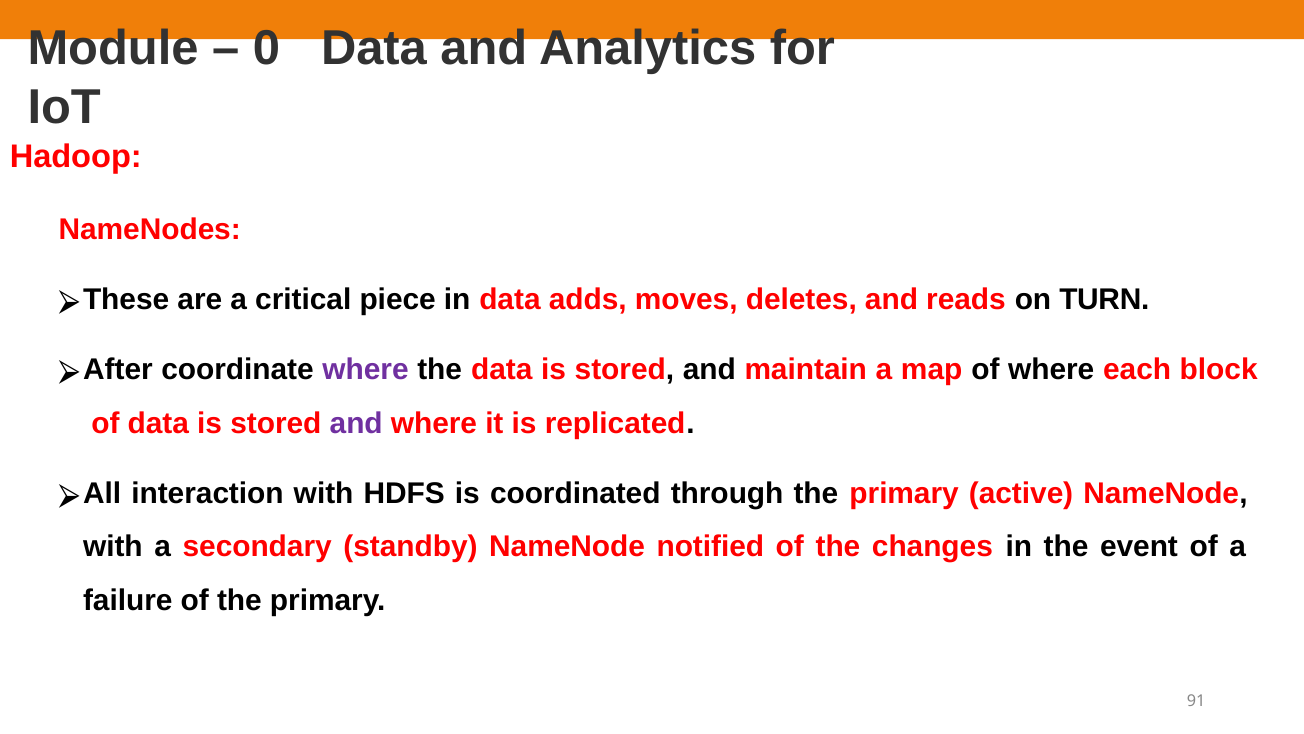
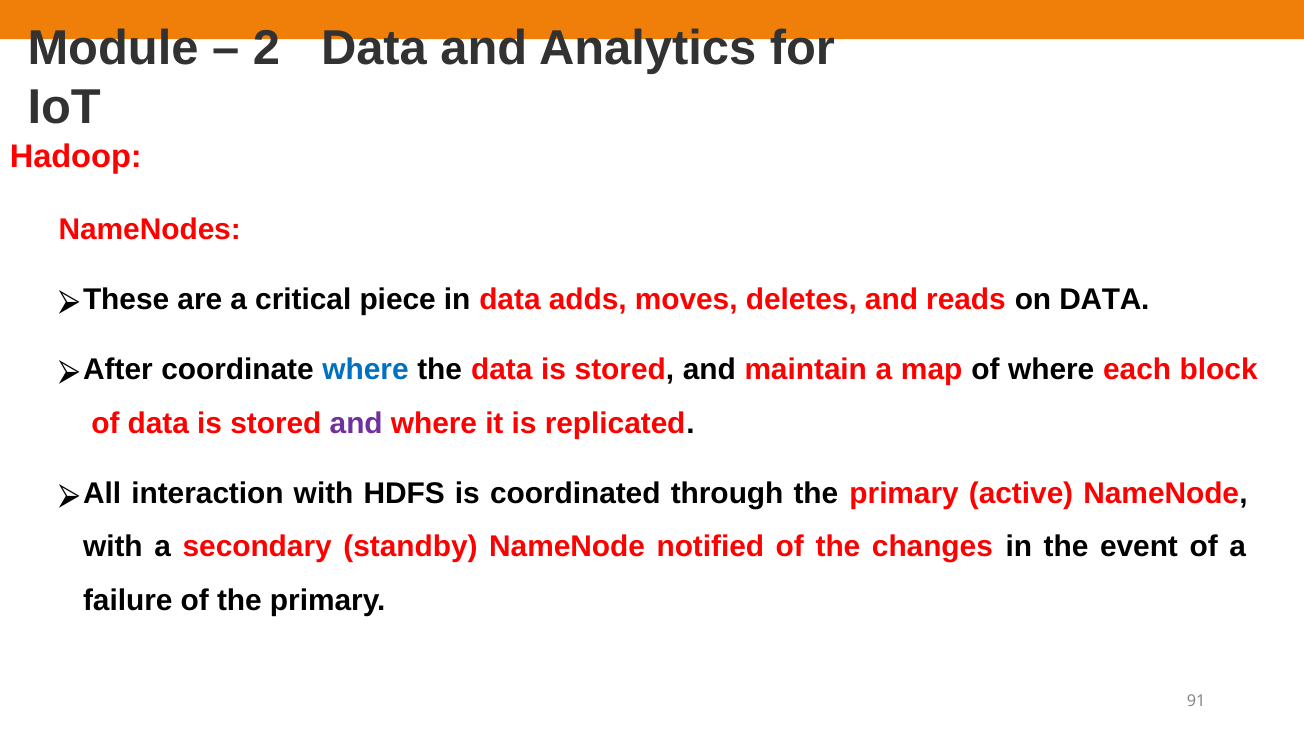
0: 0 -> 2
on TURN: TURN -> DATA
where at (366, 369) colour: purple -> blue
